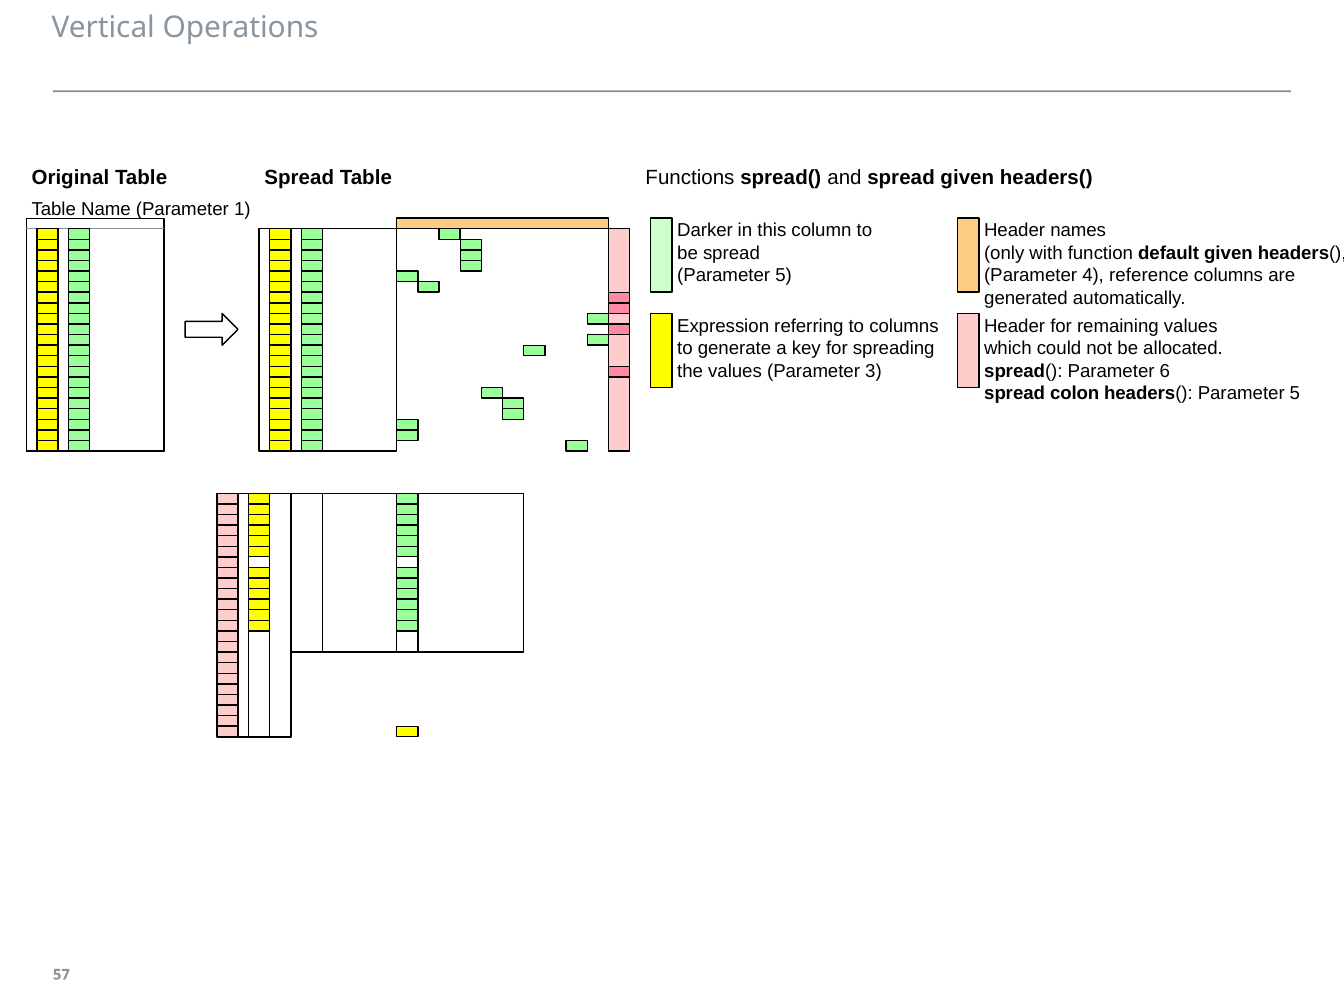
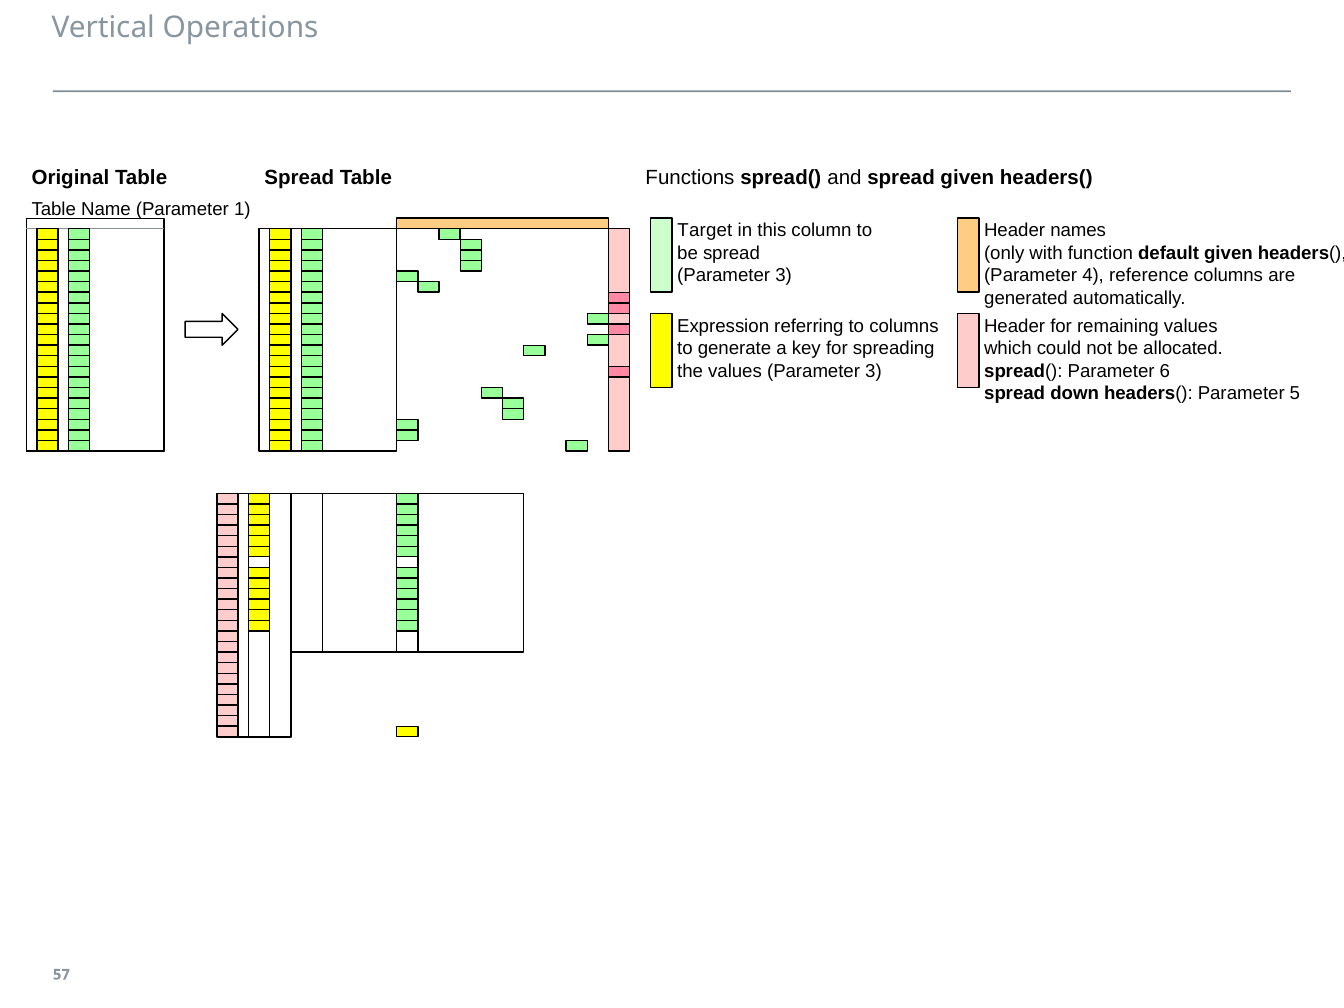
Darker: Darker -> Target
5 at (784, 276): 5 -> 3
colon: colon -> down
